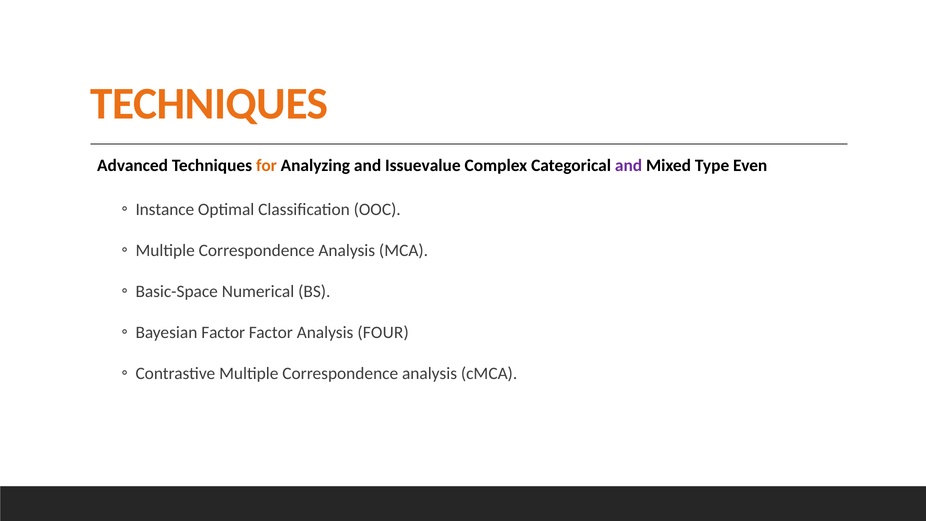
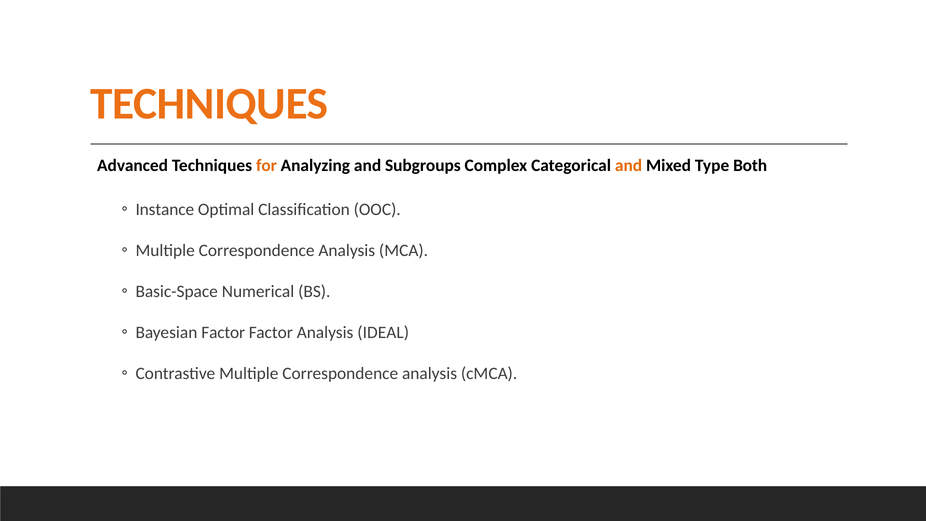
Issuevalue: Issuevalue -> Subgroups
and at (629, 165) colour: purple -> orange
Even: Even -> Both
FOUR: FOUR -> IDEAL
